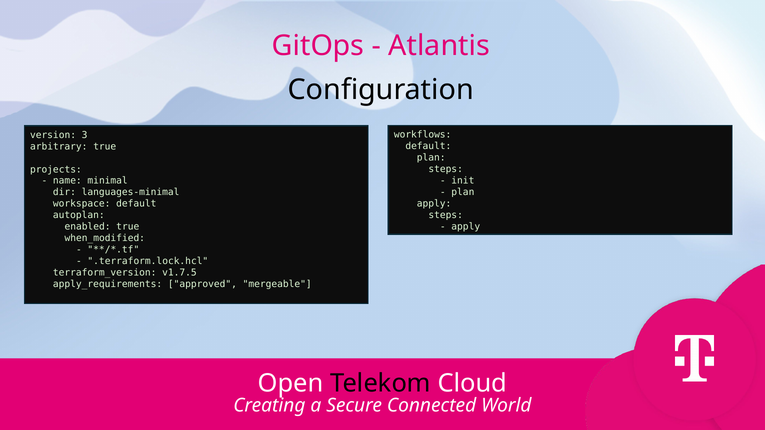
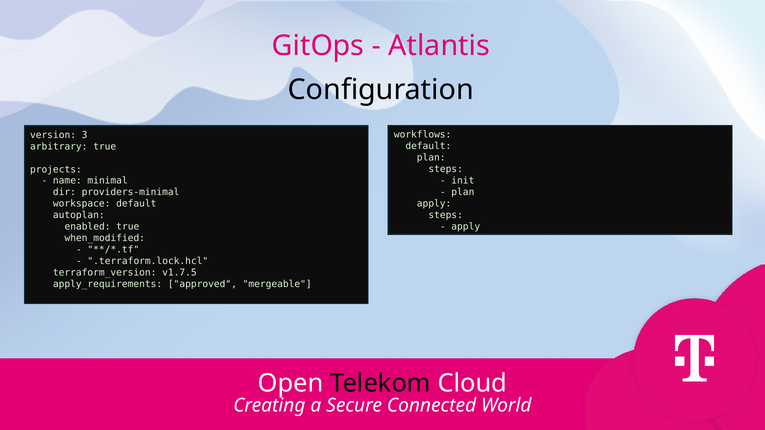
languages-minimal: languages-minimal -> providers-minimal
